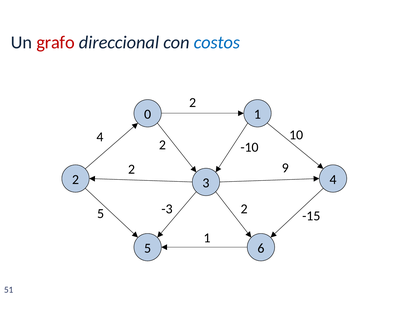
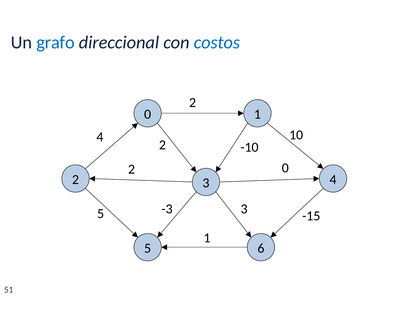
grafo colour: red -> blue
2 9: 9 -> 0
-3 2: 2 -> 3
